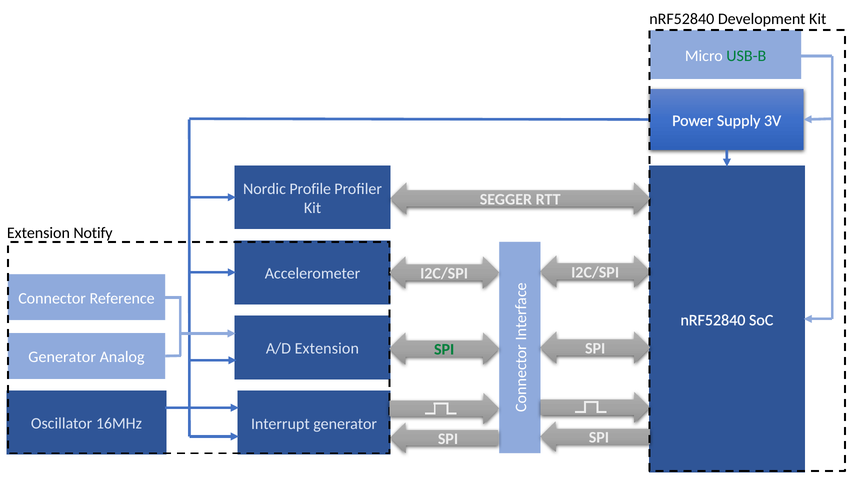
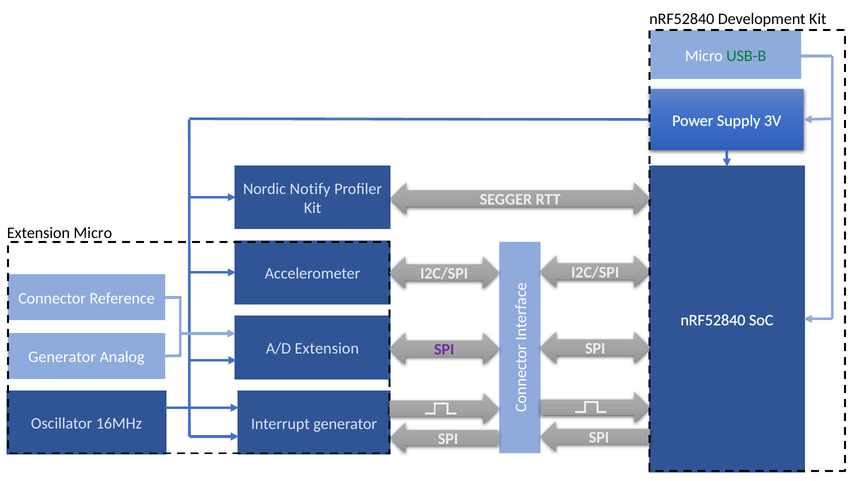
Profile: Profile -> Notify
Extension Notify: Notify -> Micro
SPI at (444, 349) colour: green -> purple
